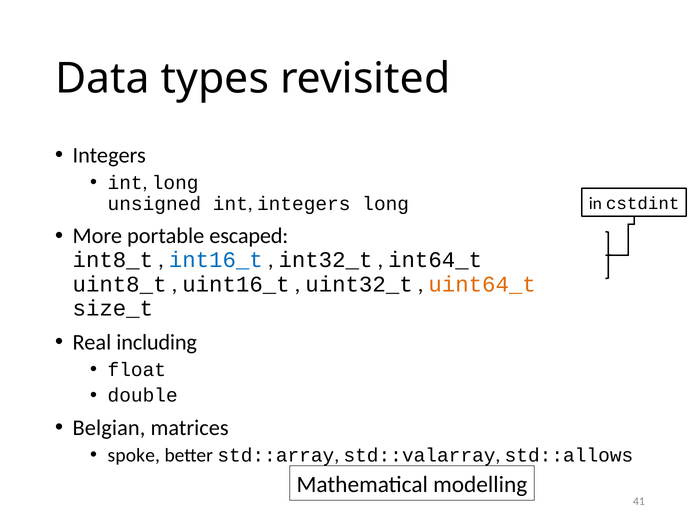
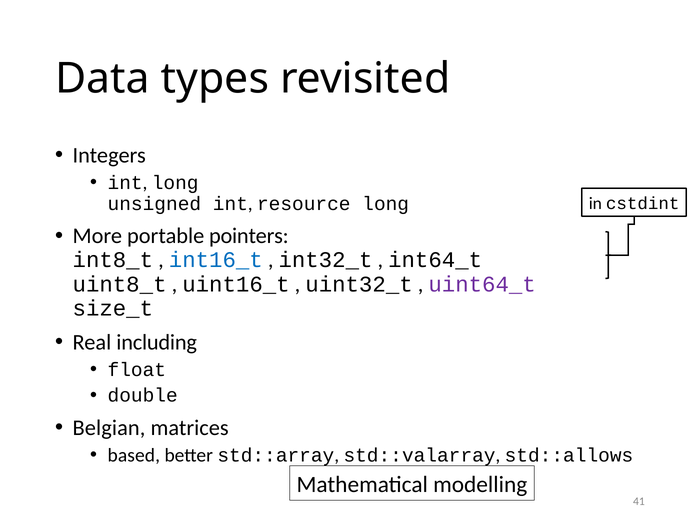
int integers: integers -> resource
escaped: escaped -> pointers
uint64_t colour: orange -> purple
spoke: spoke -> based
